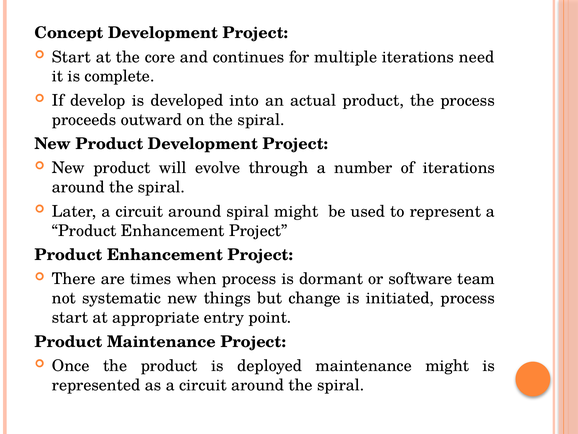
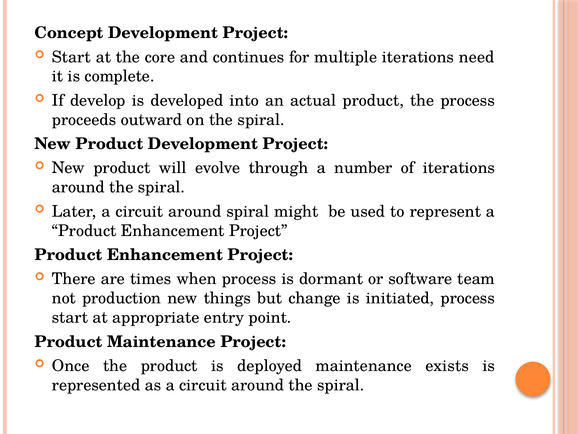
systematic: systematic -> production
maintenance might: might -> exists
